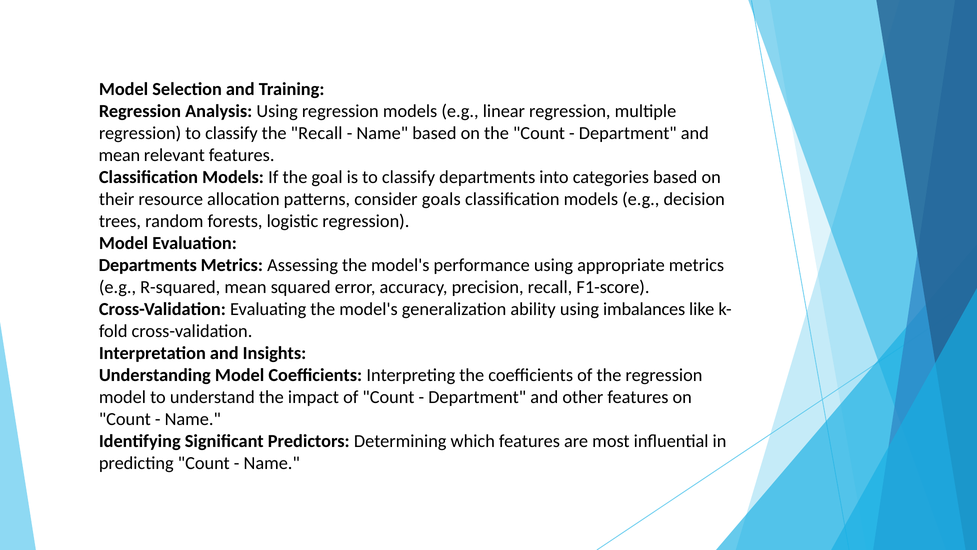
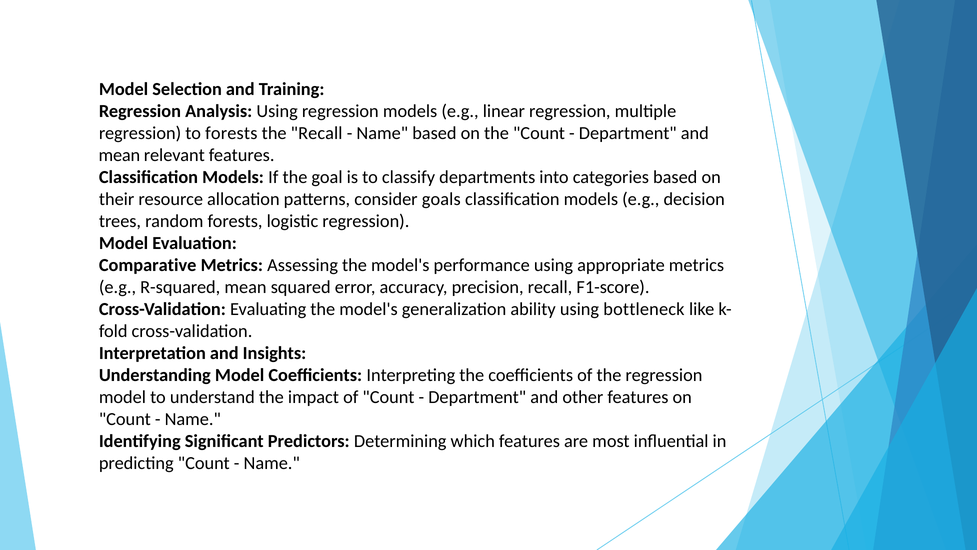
regression to classify: classify -> forests
Departments at (148, 265): Departments -> Comparative
imbalances: imbalances -> bottleneck
